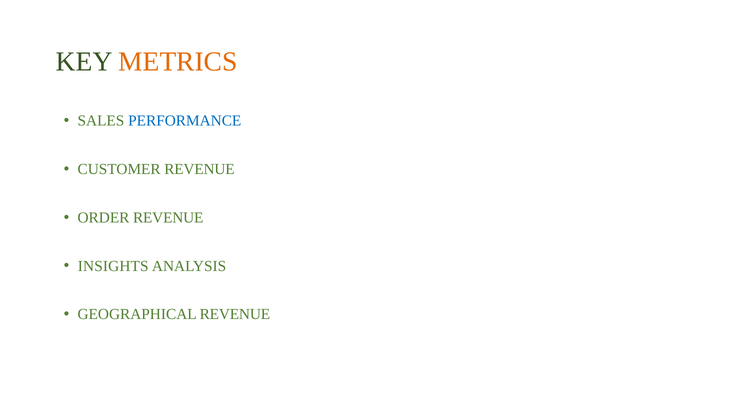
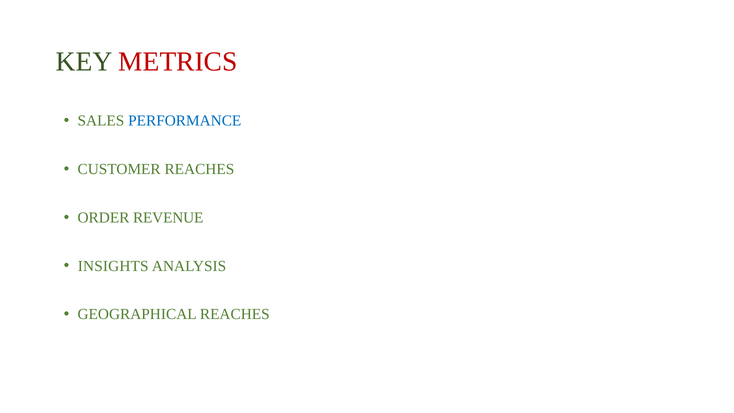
METRICS colour: orange -> red
CUSTOMER REVENUE: REVENUE -> REACHES
GEOGRAPHICAL REVENUE: REVENUE -> REACHES
